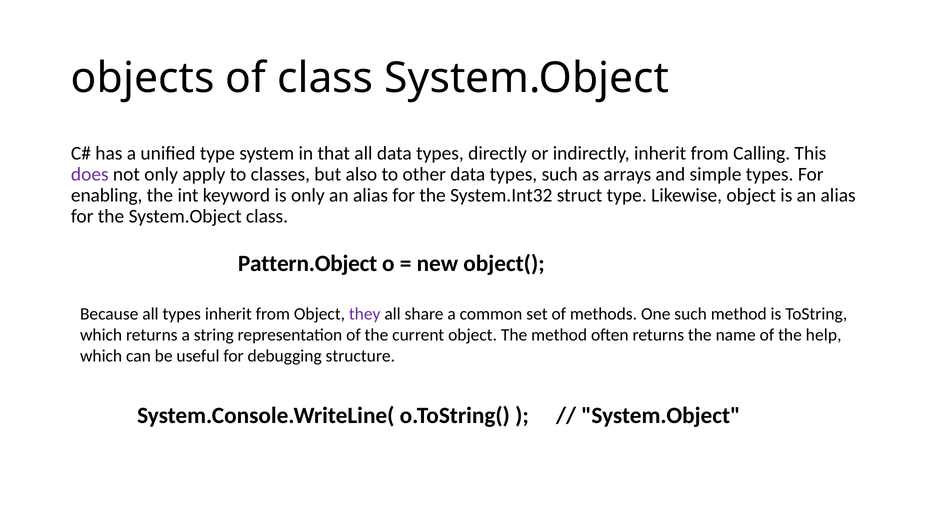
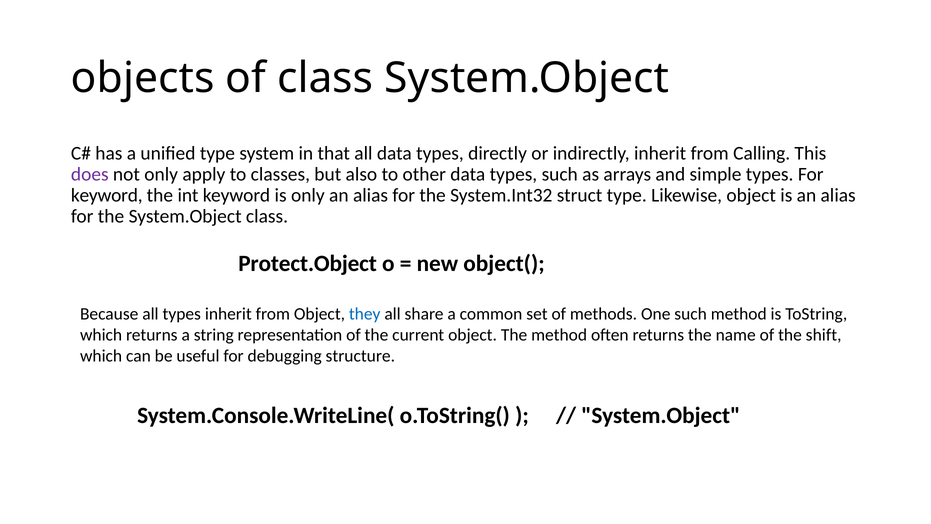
enabling at (107, 195): enabling -> keyword
Pattern.Object: Pattern.Object -> Protect.Object
they colour: purple -> blue
help: help -> shift
